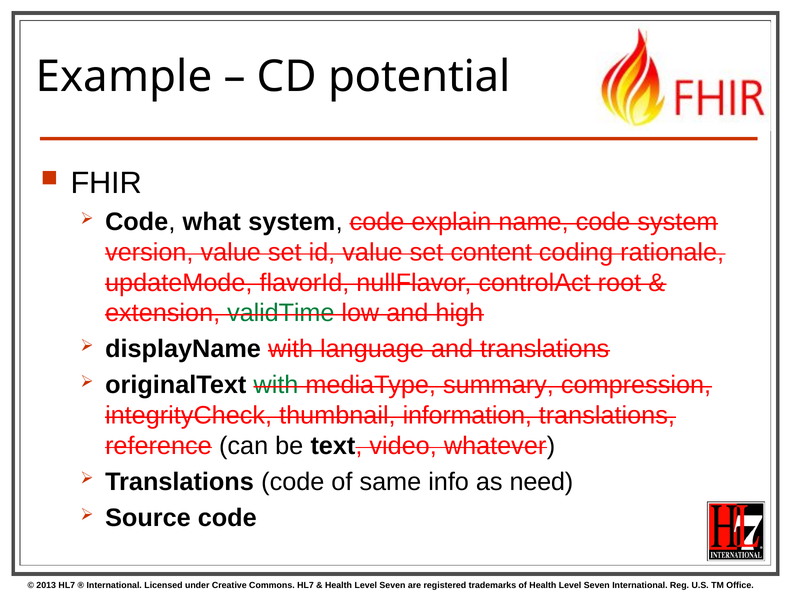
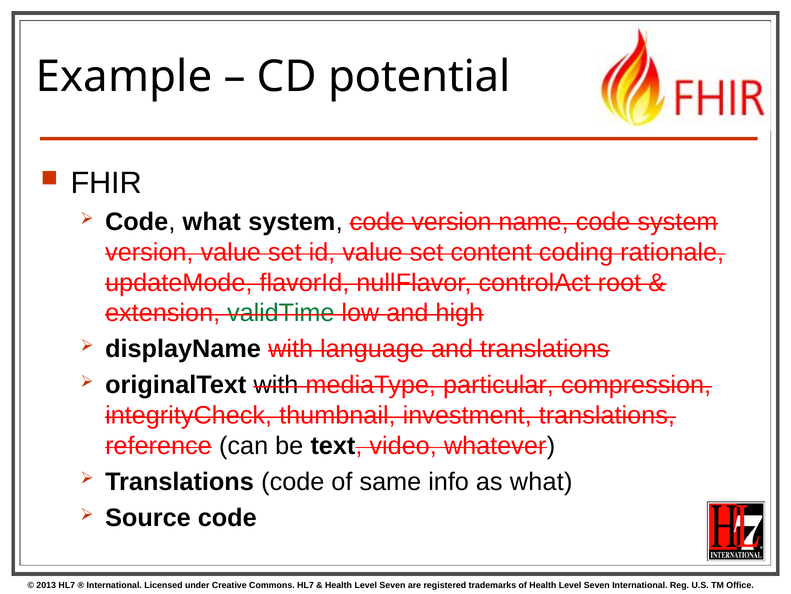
code explain: explain -> version
with at (276, 385) colour: green -> black
summary: summary -> particular
information: information -> investment
as need: need -> what
